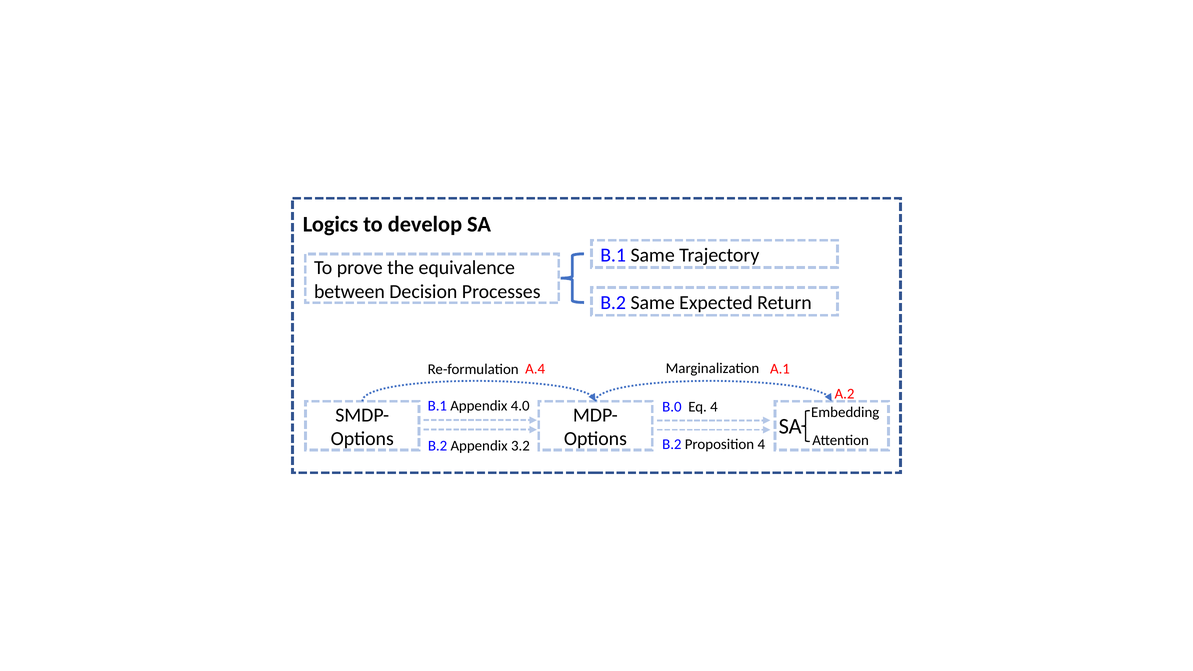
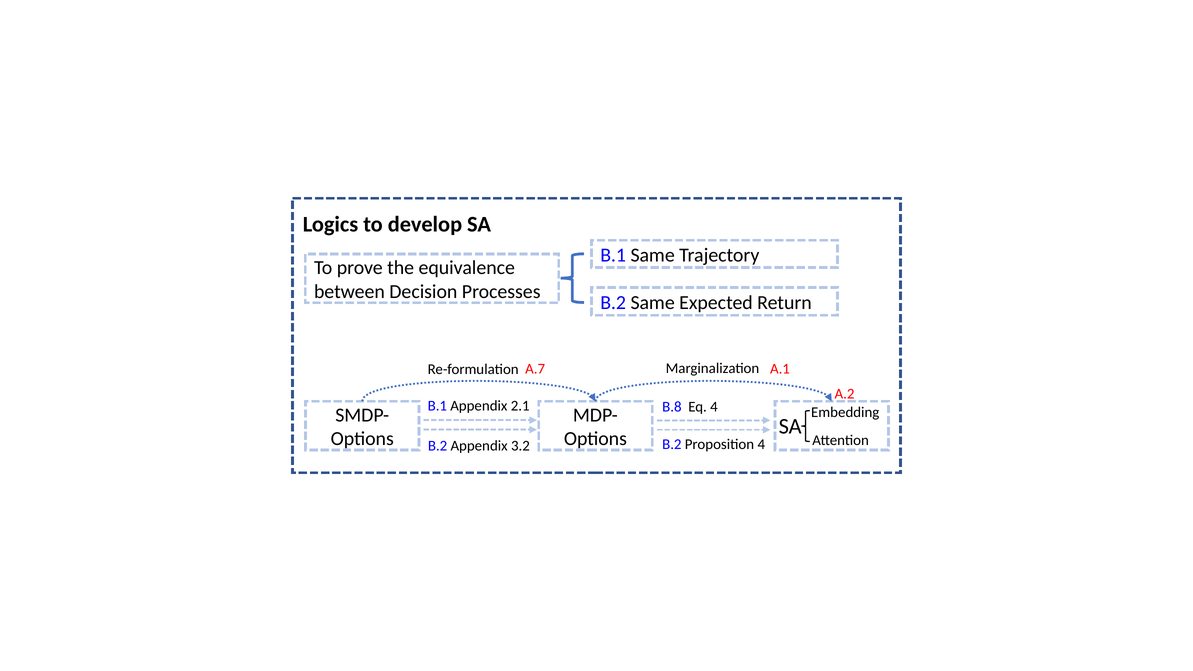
A.4: A.4 -> A.7
4.0: 4.0 -> 2.1
B.0: B.0 -> B.8
